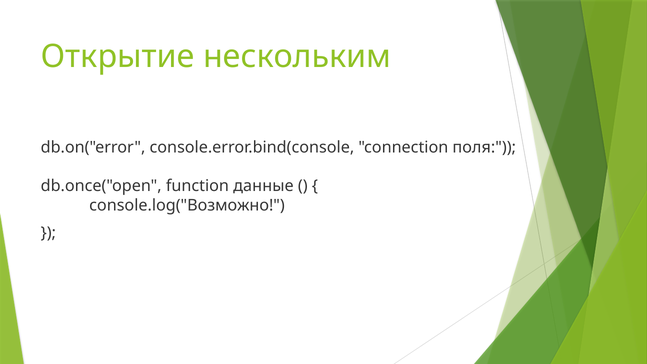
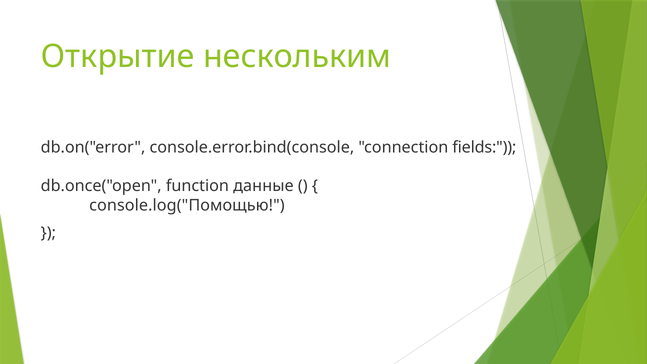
поля: поля -> fields
console.log("Возможно: console.log("Возможно -> console.log("Помощью
